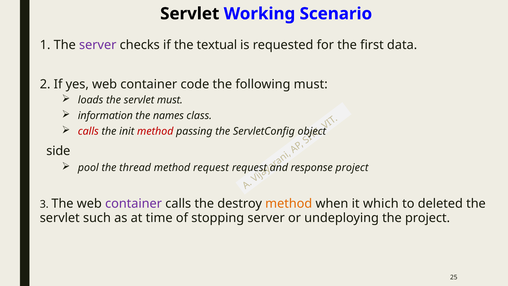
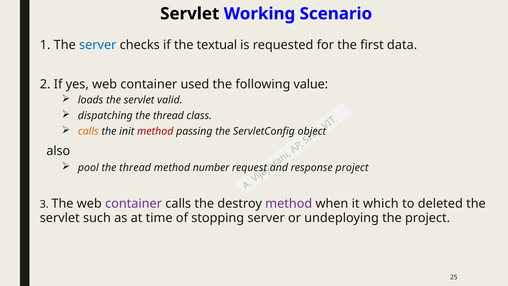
server at (98, 45) colour: purple -> blue
code: code -> used
following must: must -> value
servlet must: must -> valid
information: information -> dispatching
names at (168, 116): names -> thread
calls at (88, 131) colour: red -> orange
side: side -> also
method request: request -> number
method at (289, 203) colour: orange -> purple
